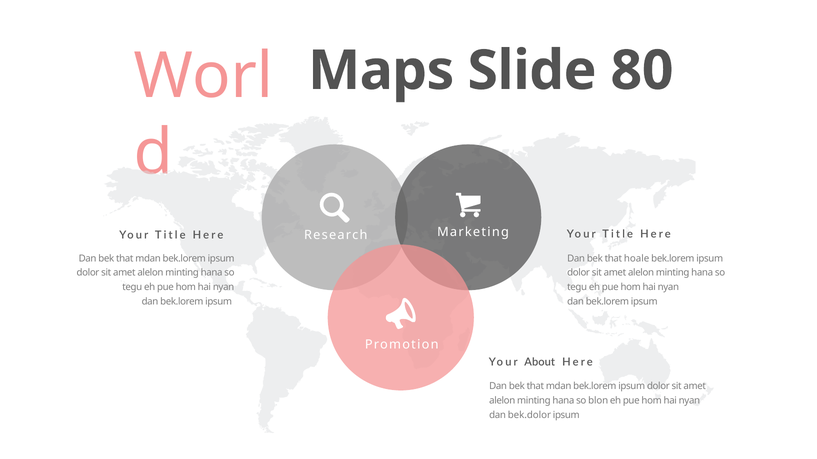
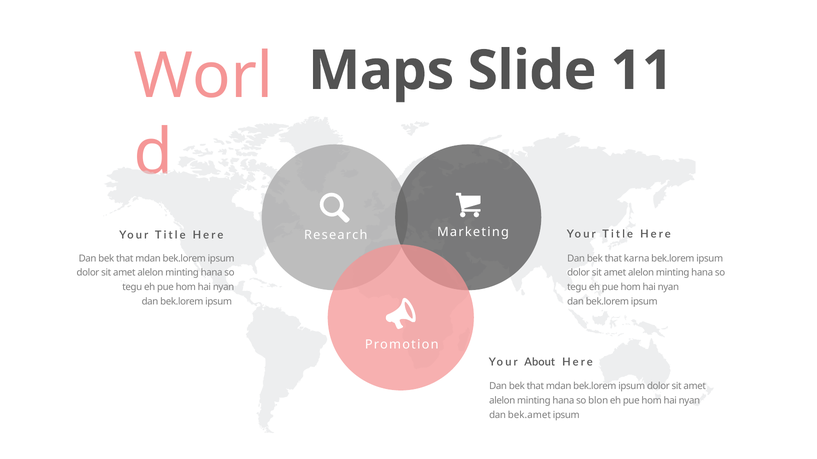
80: 80 -> 11
hoale: hoale -> karna
bek.dolor: bek.dolor -> bek.amet
